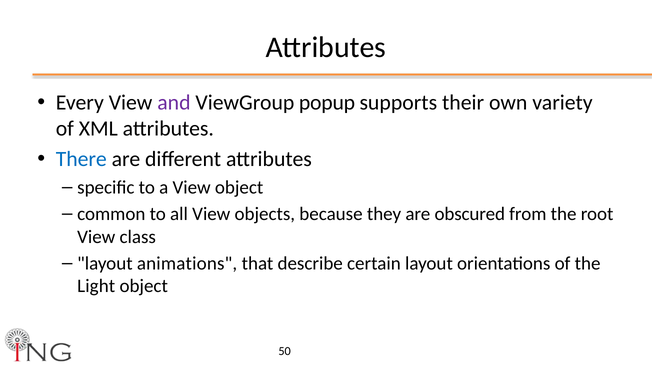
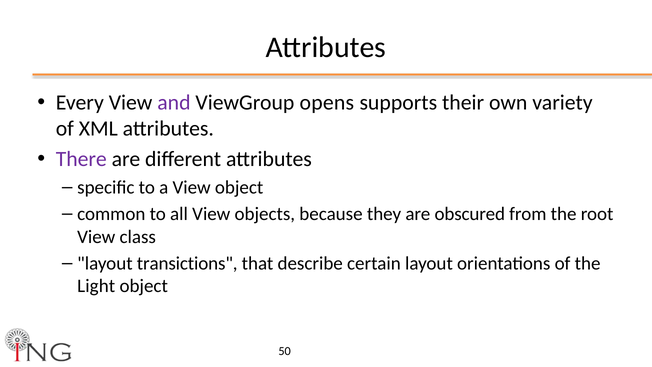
popup: popup -> opens
There colour: blue -> purple
animations: animations -> transictions
